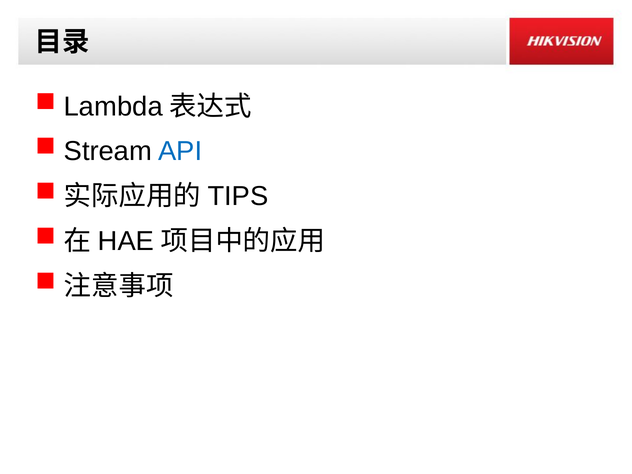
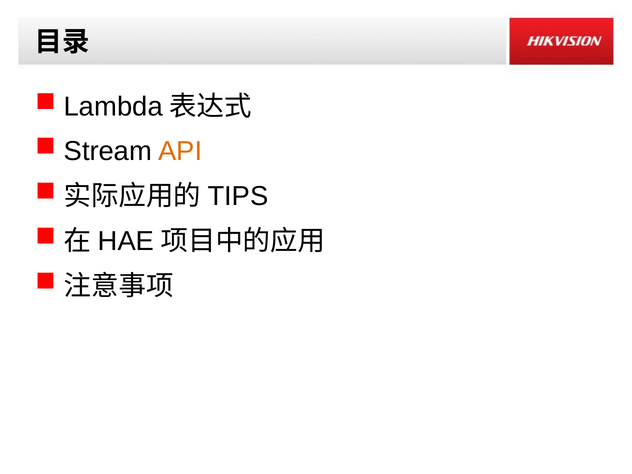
API colour: blue -> orange
